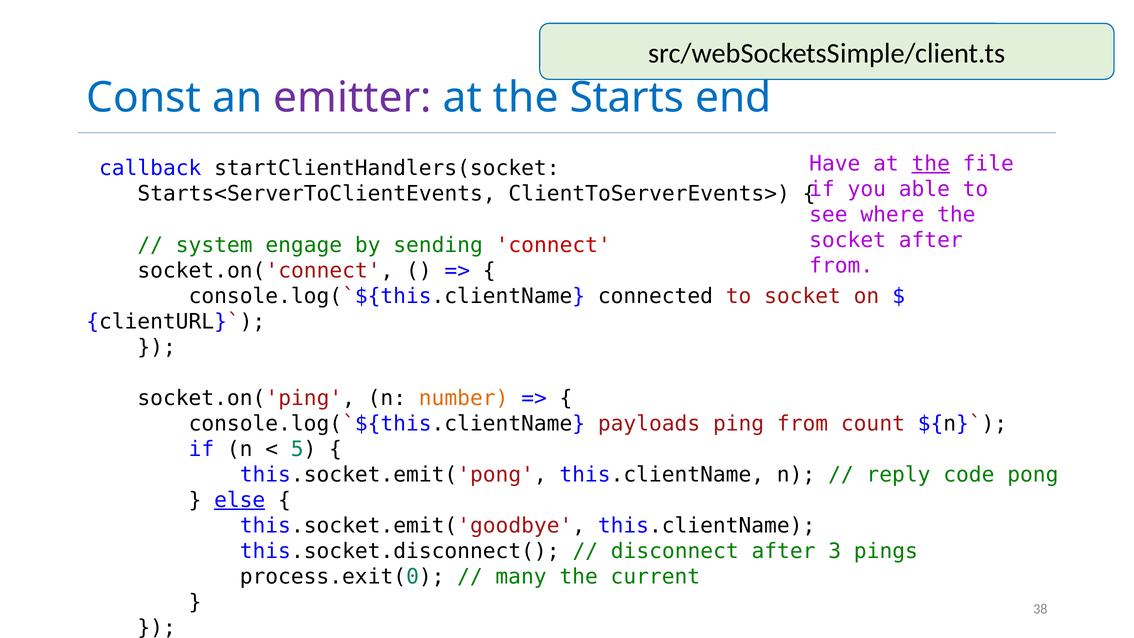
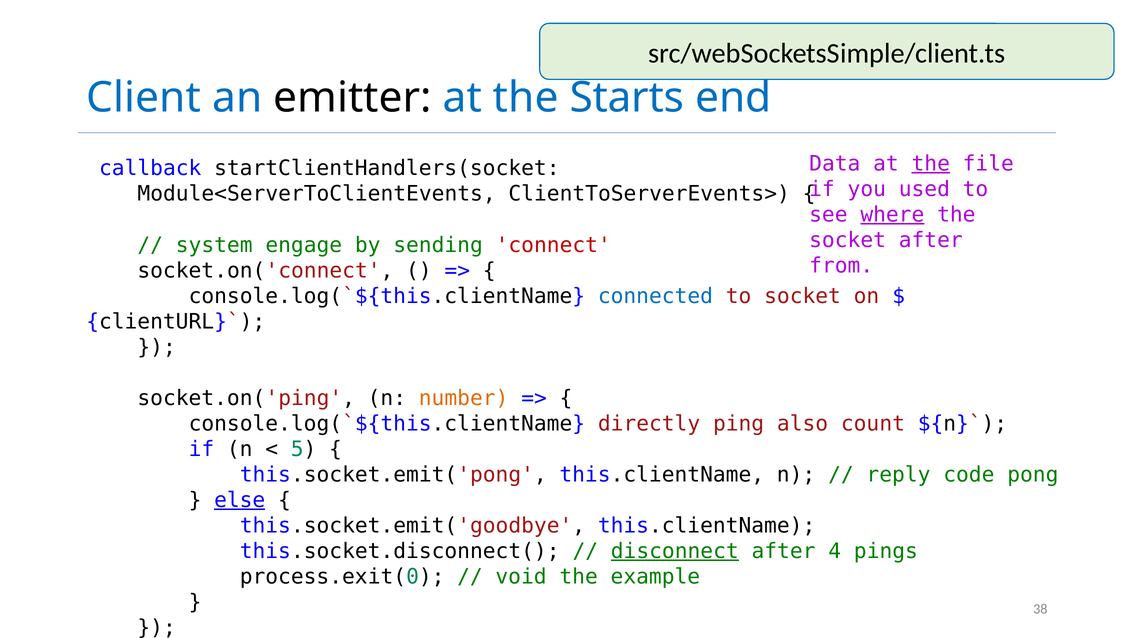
Const: Const -> Client
emitter colour: purple -> black
Have: Have -> Data
able: able -> used
Starts<ServerToClientEvents: Starts<ServerToClientEvents -> Module<ServerToClientEvents
where underline: none -> present
connected colour: black -> blue
payloads: payloads -> directly
ping from: from -> also
disconnect underline: none -> present
3: 3 -> 4
many: many -> void
current: current -> example
